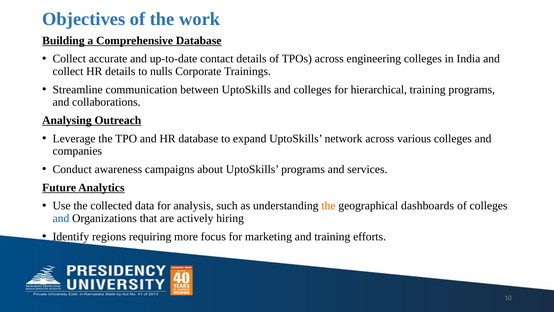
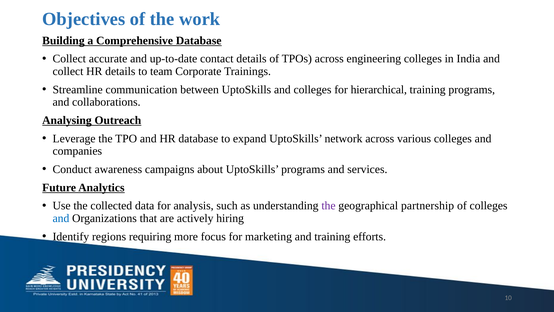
nulls: nulls -> team
the at (328, 206) colour: orange -> purple
dashboards: dashboards -> partnership
